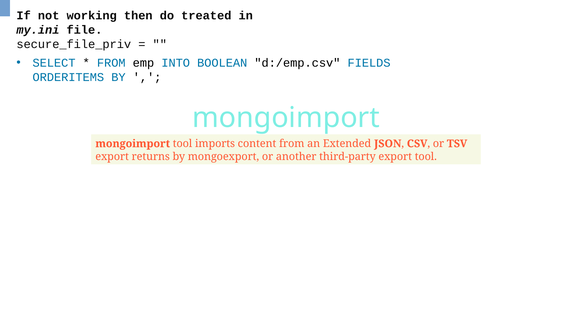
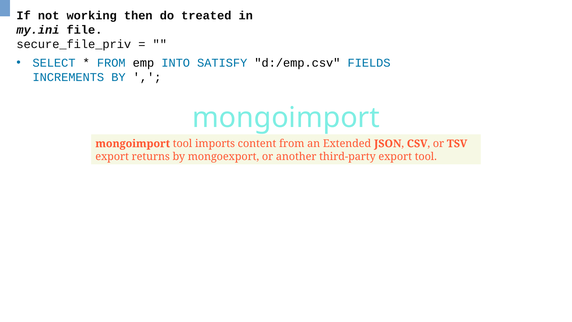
BOOLEAN: BOOLEAN -> SATISFY
ORDERITEMS: ORDERITEMS -> INCREMENTS
